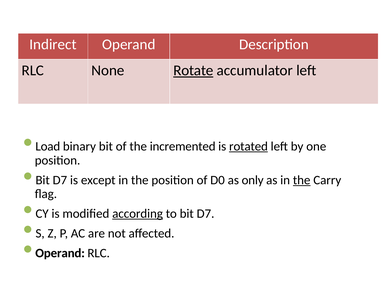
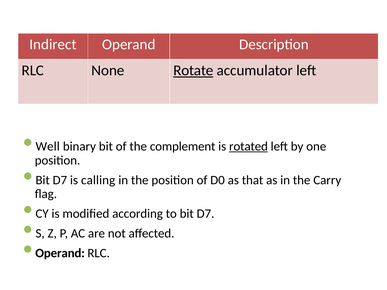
Load: Load -> Well
incremented: incremented -> complement
except: except -> calling
only: only -> that
the at (302, 180) underline: present -> none
according underline: present -> none
